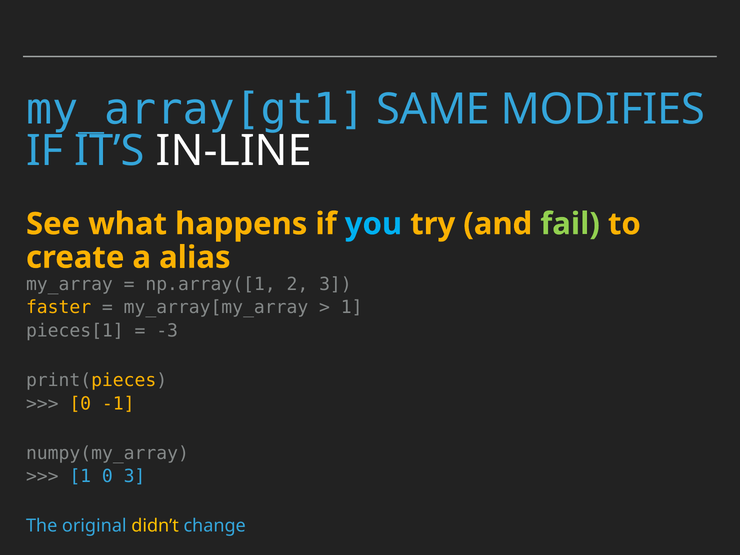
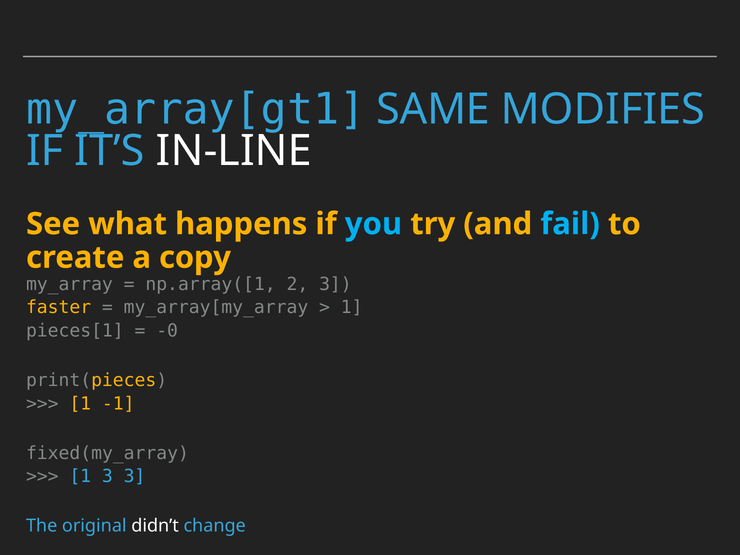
fail colour: light green -> light blue
alias: alias -> copy
-3: -3 -> -0
0 at (80, 404): 0 -> 1
numpy(my_array: numpy(my_array -> fixed(my_array
1 0: 0 -> 3
didn’t colour: yellow -> white
